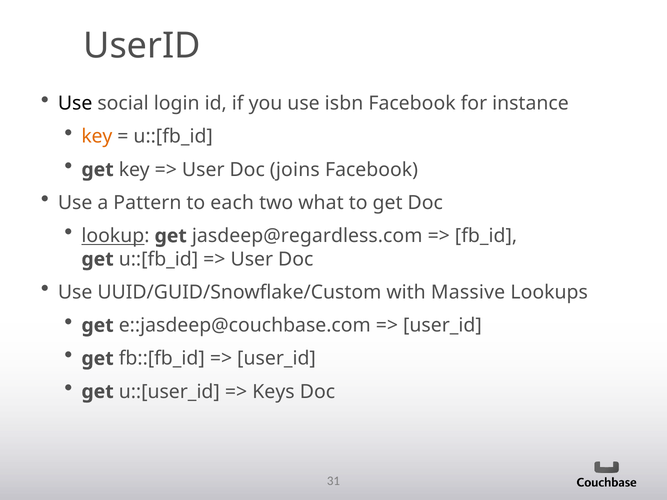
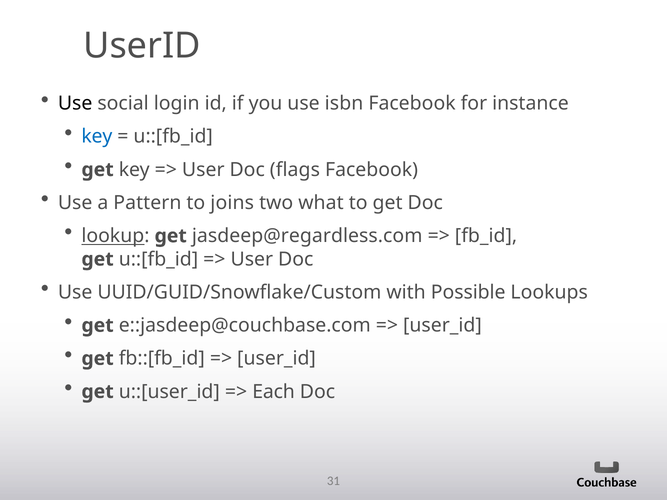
key at (97, 137) colour: orange -> blue
joins: joins -> flags
each: each -> joins
Massive: Massive -> Possible
Keys: Keys -> Each
